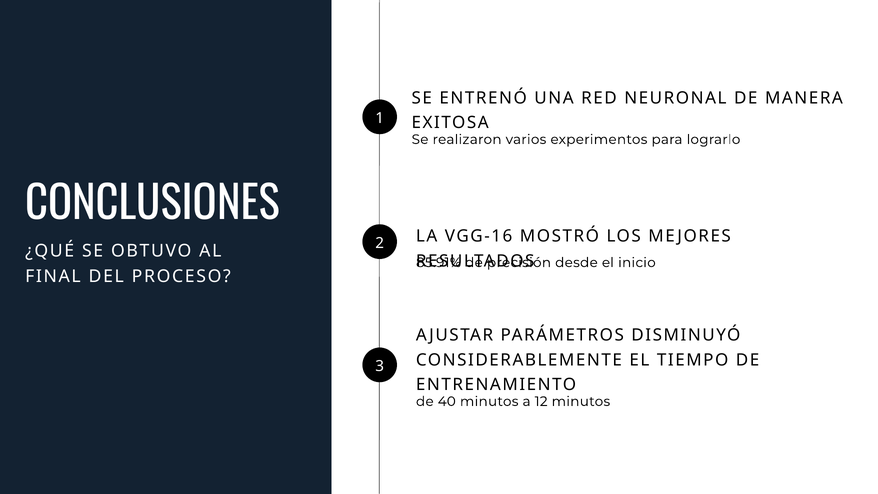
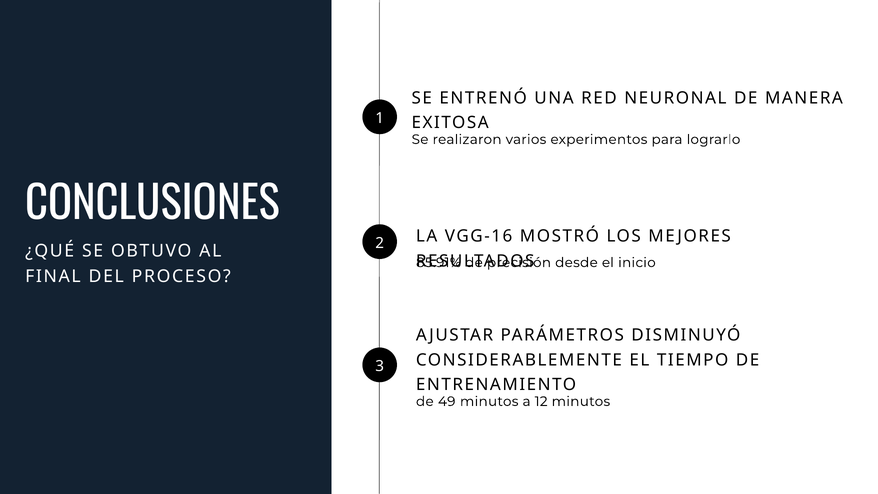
40: 40 -> 49
